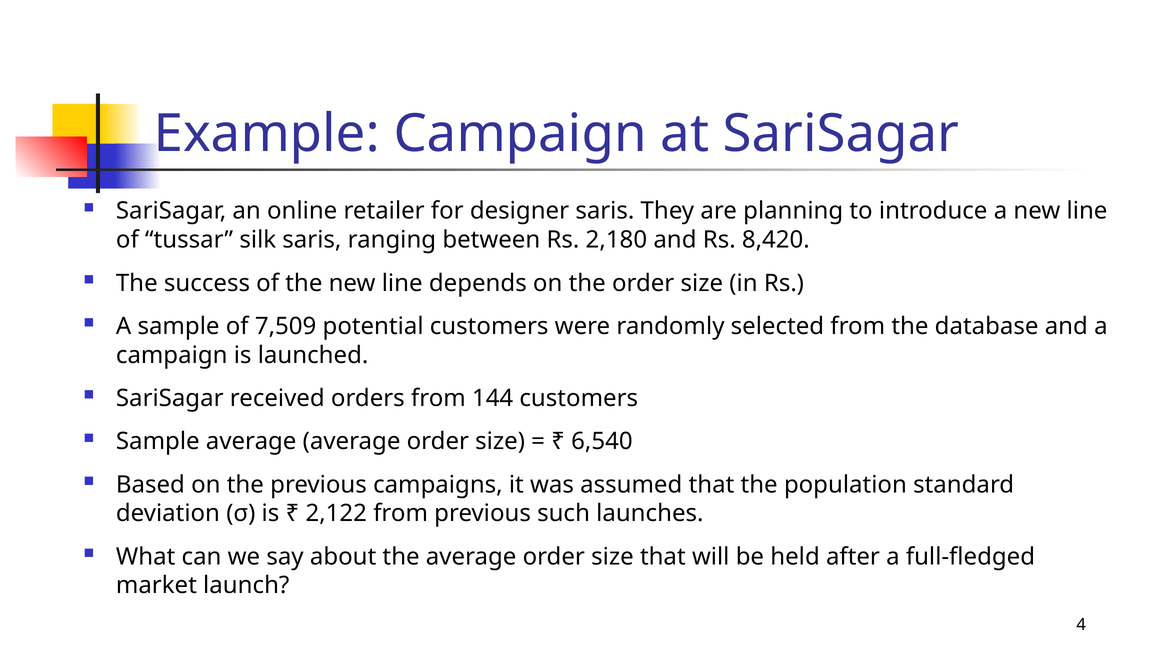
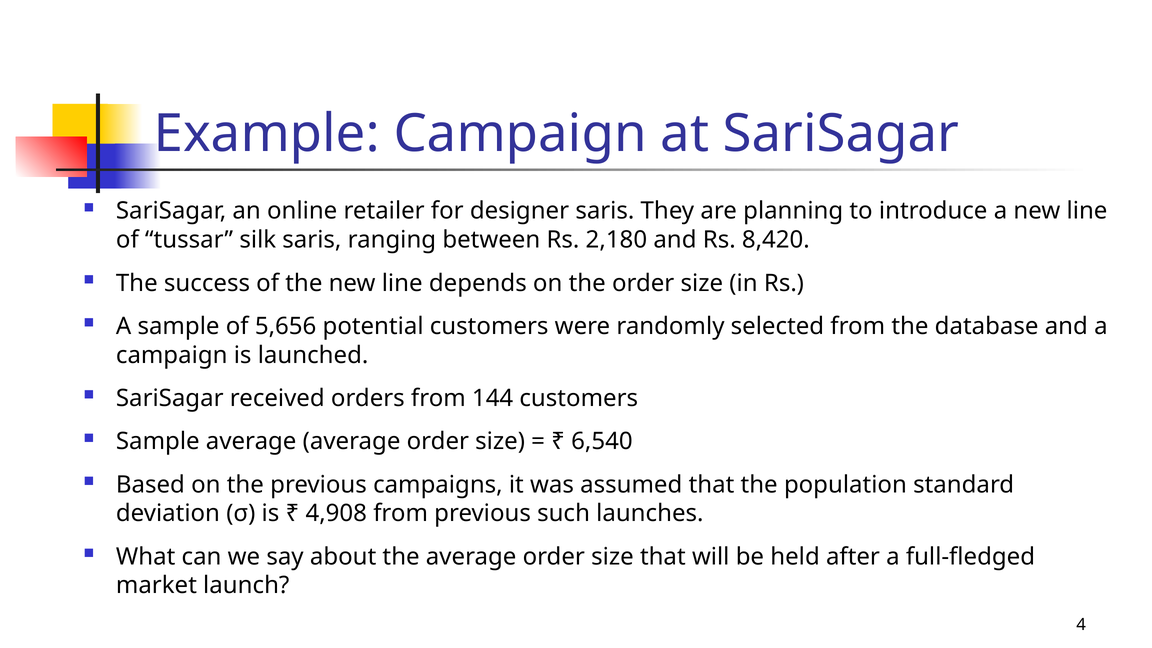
7,509: 7,509 -> 5,656
2,122: 2,122 -> 4,908
